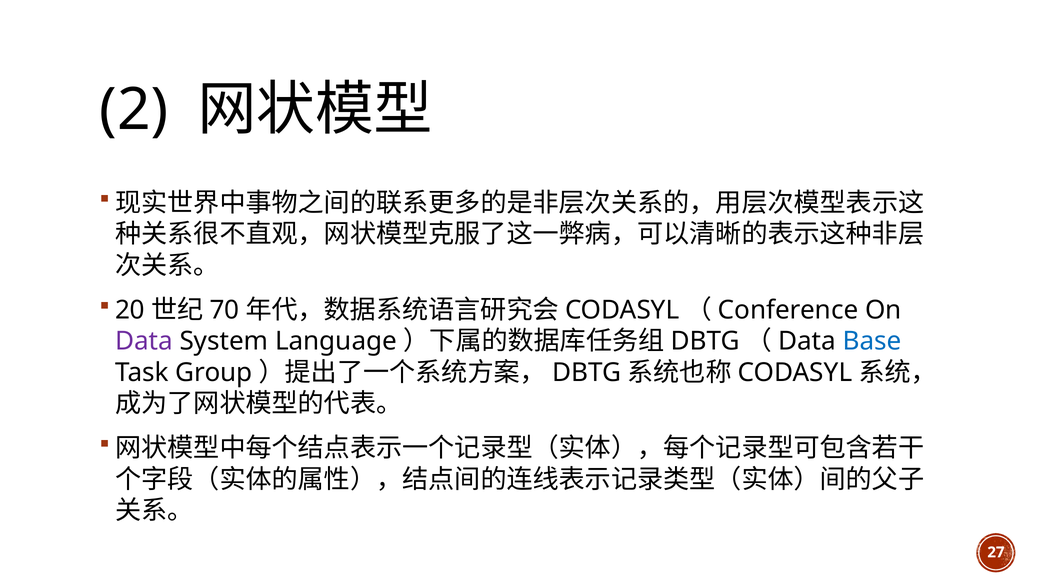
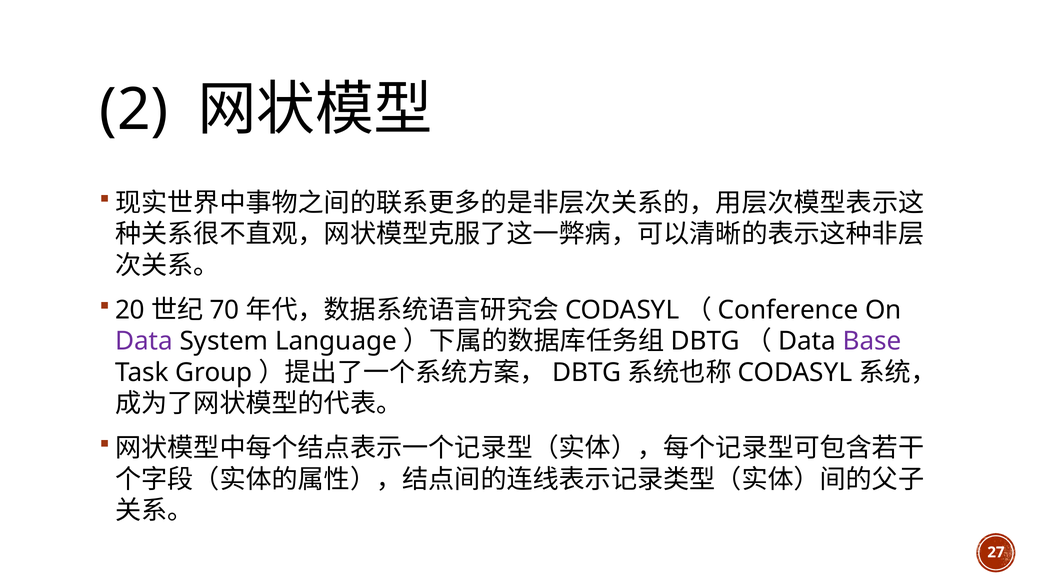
Base colour: blue -> purple
